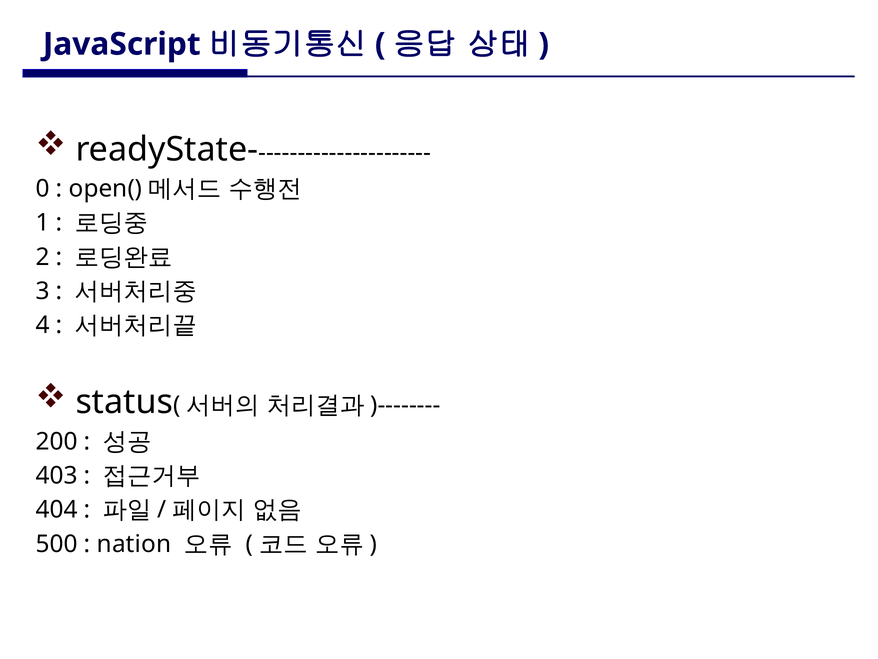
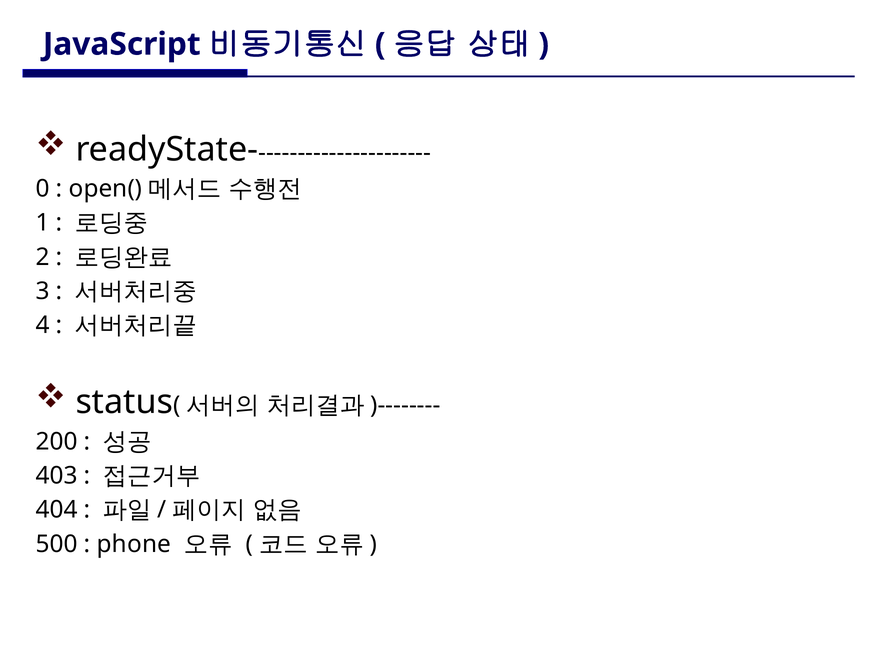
nation: nation -> phone
